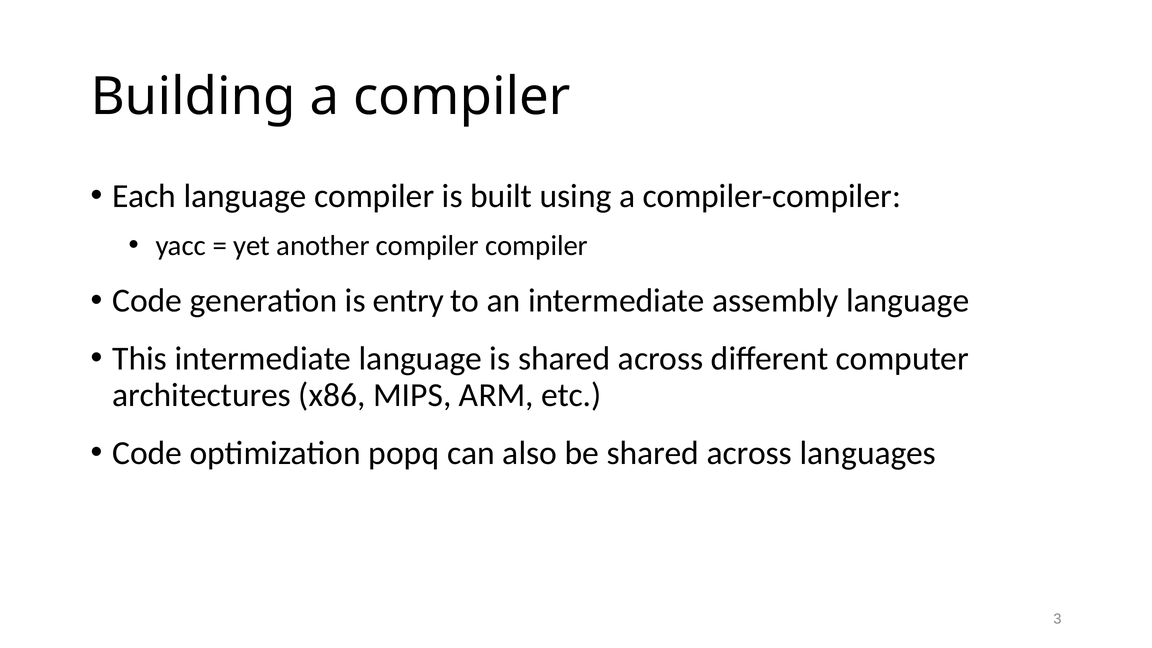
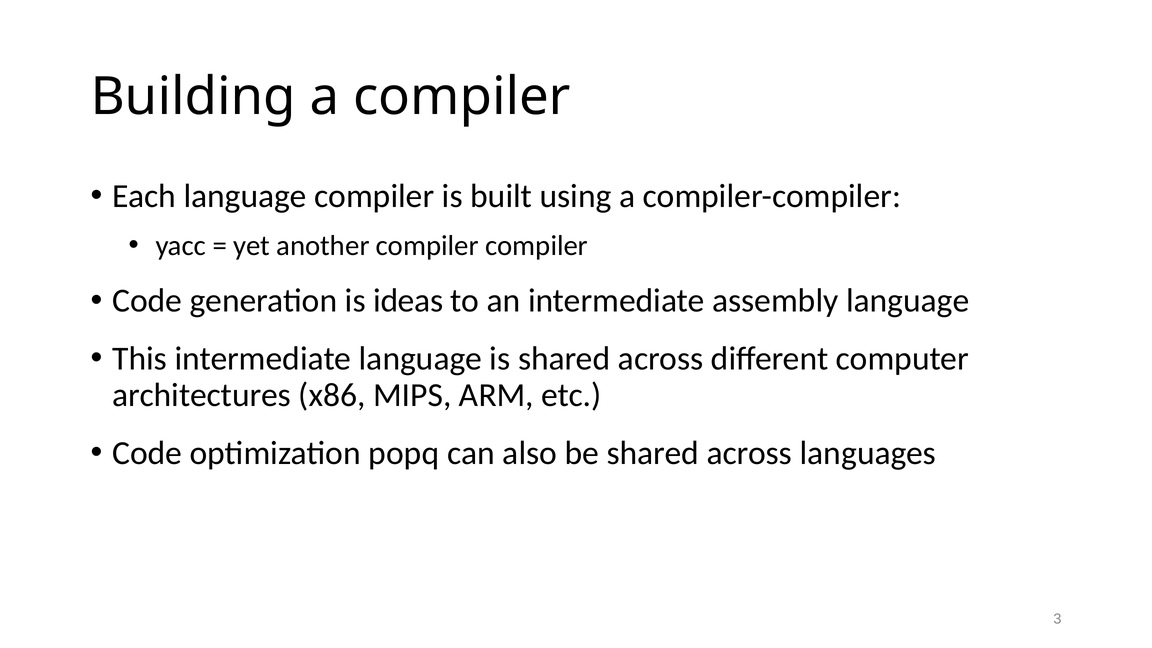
entry: entry -> ideas
